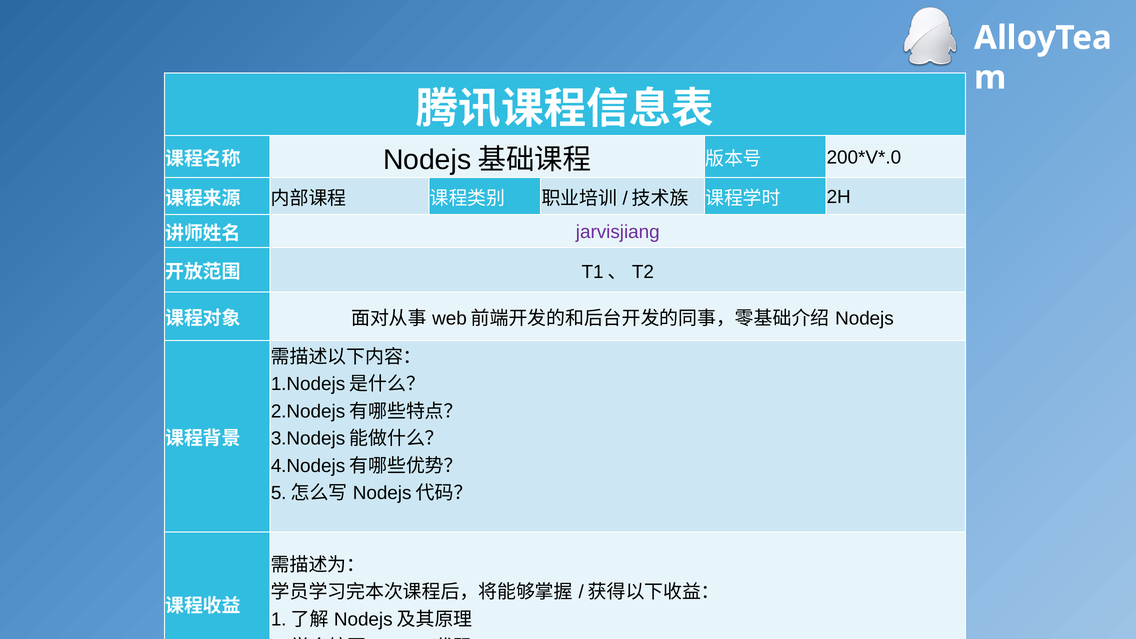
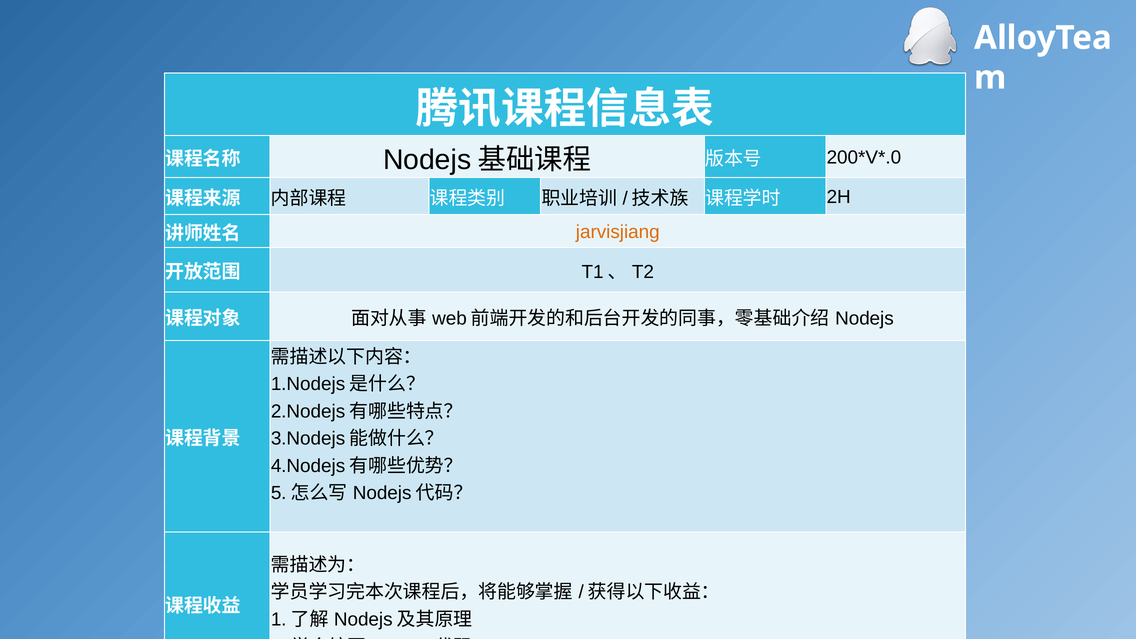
jarvisjiang colour: purple -> orange
